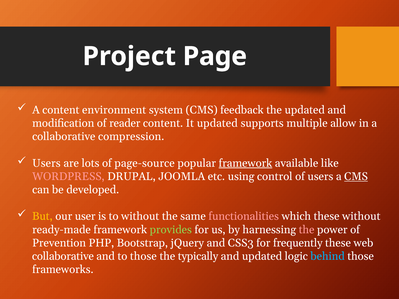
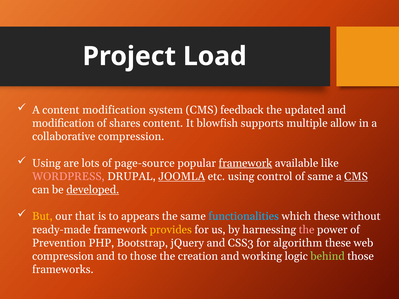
Page: Page -> Load
content environment: environment -> modification
reader: reader -> shares
It updated: updated -> blowfish
Users at (46, 163): Users -> Using
JOOMLA underline: none -> present
of users: users -> same
developed underline: none -> present
user: user -> that
to without: without -> appears
functionalities colour: pink -> light blue
provides colour: light green -> yellow
frequently: frequently -> algorithm
collaborative at (63, 256): collaborative -> compression
typically: typically -> creation
and updated: updated -> working
behind colour: light blue -> light green
